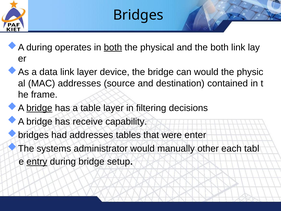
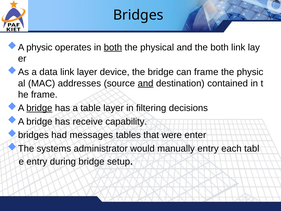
during at (39, 47): during -> physic
can would: would -> frame
and at (146, 83) underline: none -> present
had addresses: addresses -> messages
manually other: other -> entry
entry at (37, 161) underline: present -> none
